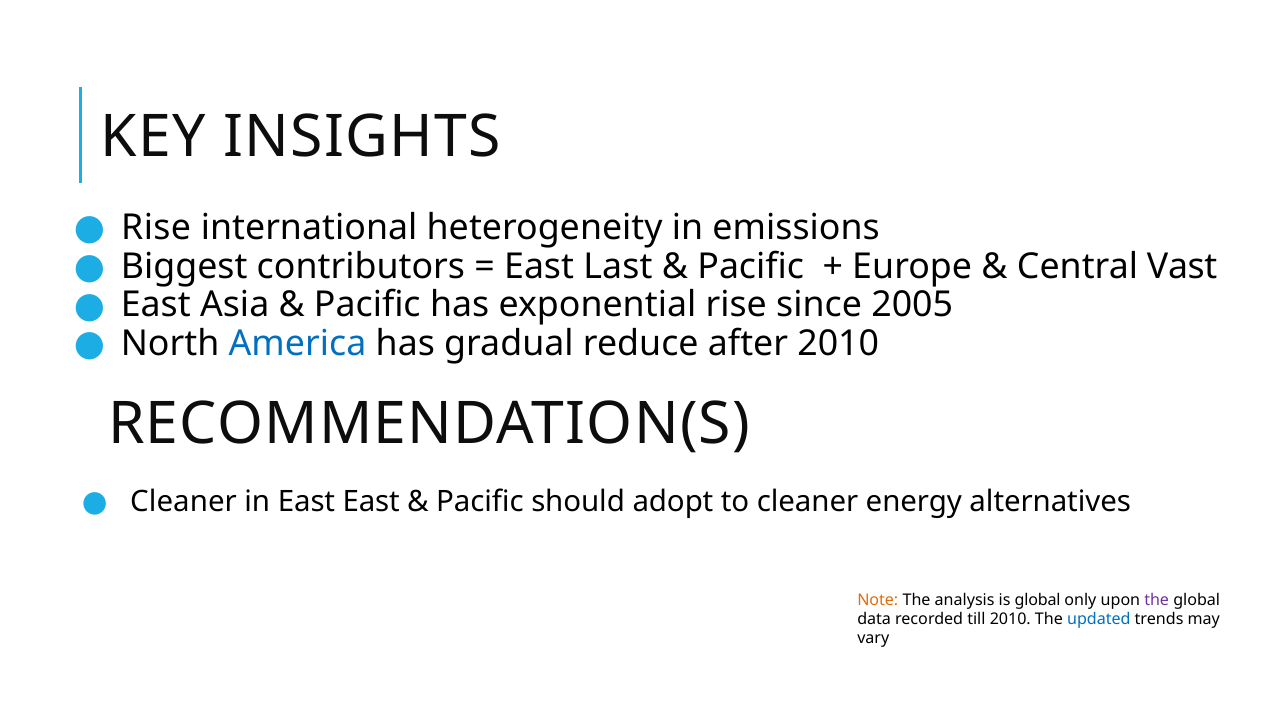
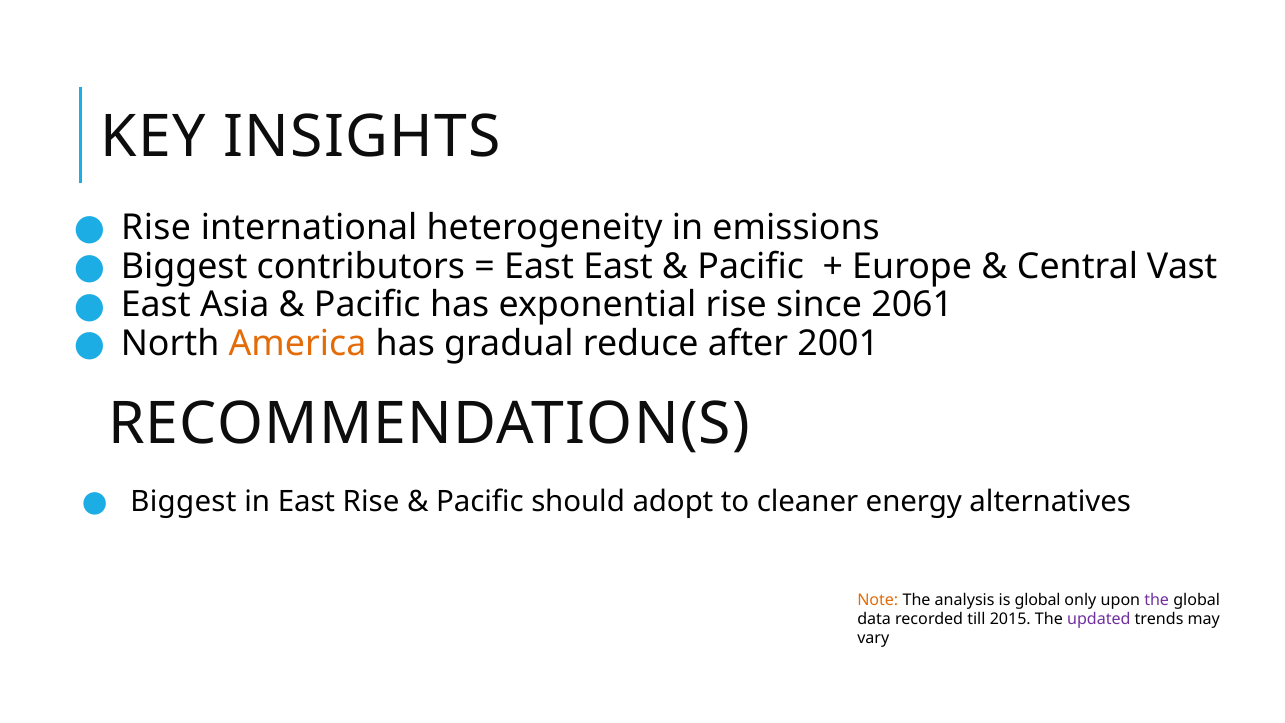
East Last: Last -> East
2005: 2005 -> 2061
America colour: blue -> orange
after 2010: 2010 -> 2001
Cleaner at (184, 502): Cleaner -> Biggest
East East: East -> Rise
till 2010: 2010 -> 2015
updated colour: blue -> purple
